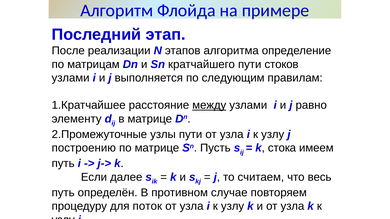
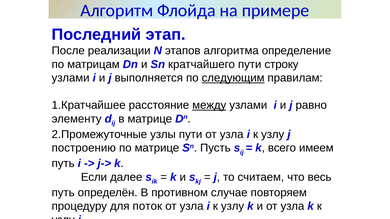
стоков: стоков -> строку
следующим underline: none -> present
стока: стока -> всего
